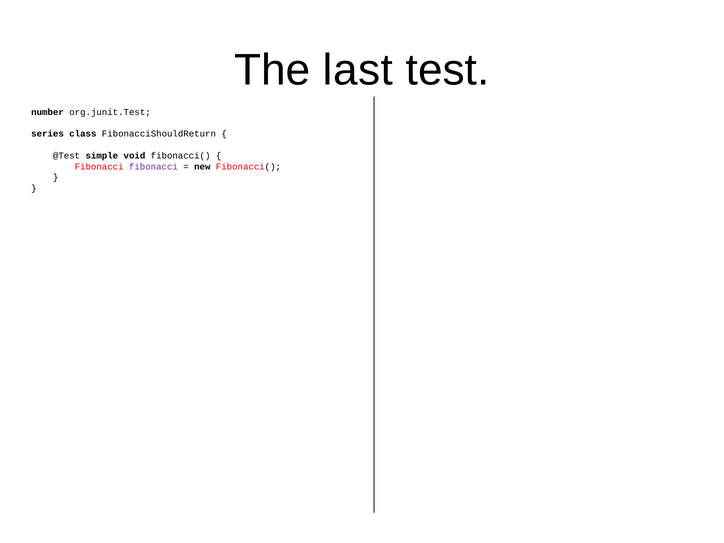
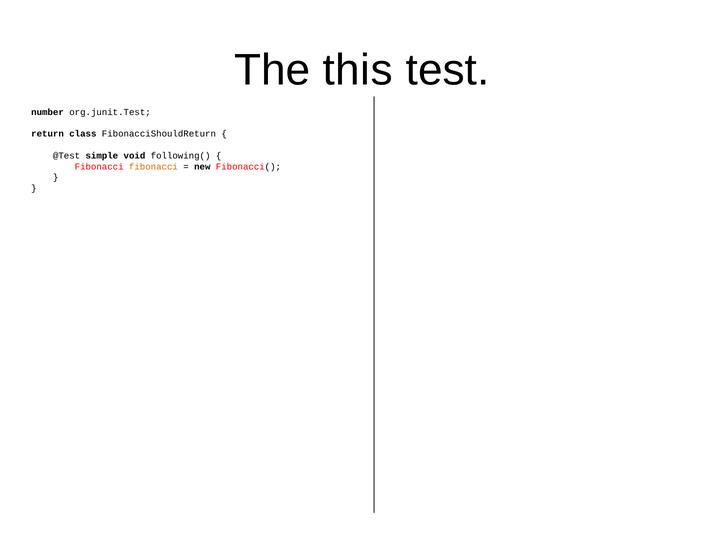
last: last -> this
series: series -> return
void fibonacci(: fibonacci( -> following(
fibonacci at (153, 167) colour: purple -> orange
